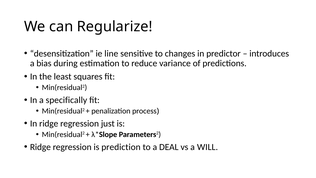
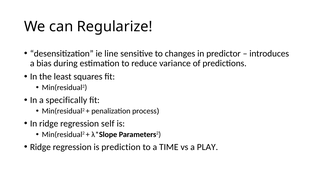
just: just -> self
DEAL: DEAL -> TIME
WILL: WILL -> PLAY
